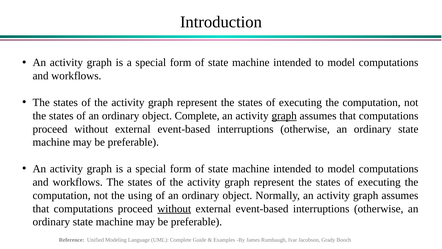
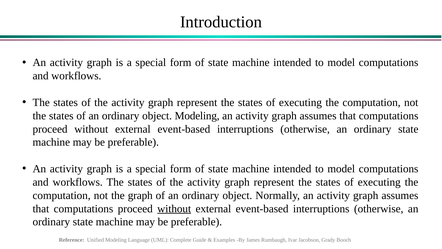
object Complete: Complete -> Modeling
graph at (284, 116) underline: present -> none
the using: using -> graph
